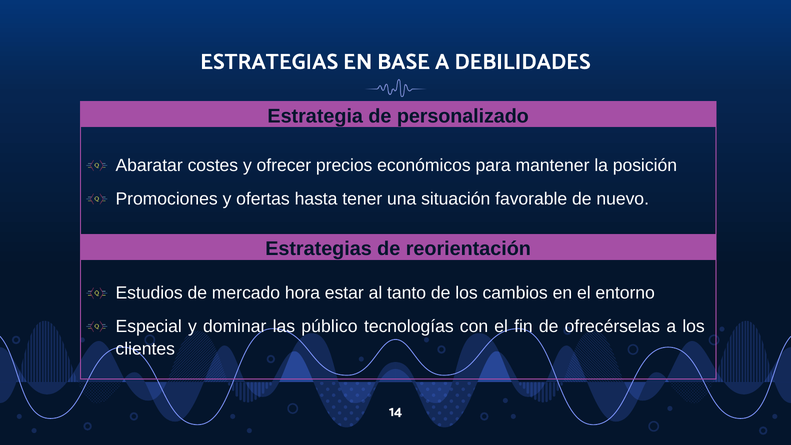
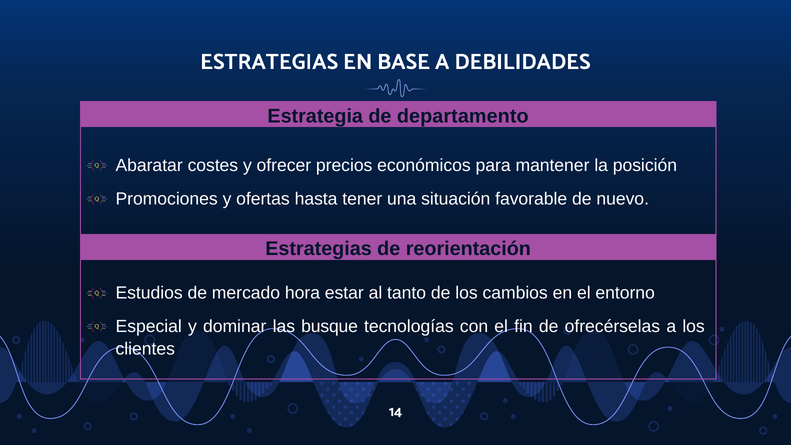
personalizado: personalizado -> departamento
público: público -> busque
